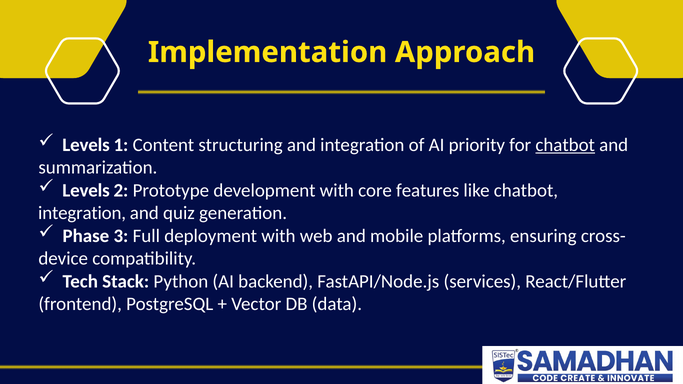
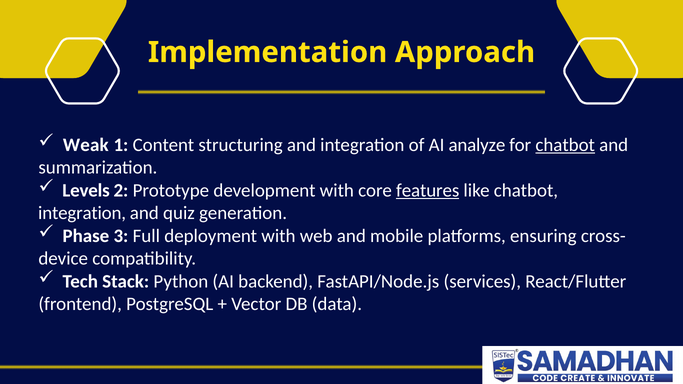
Levels at (86, 145): Levels -> Weak
priority: priority -> analyze
features underline: none -> present
